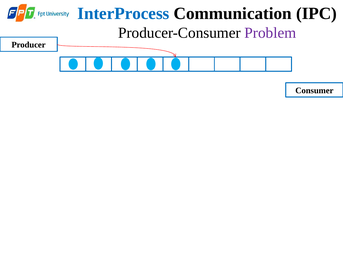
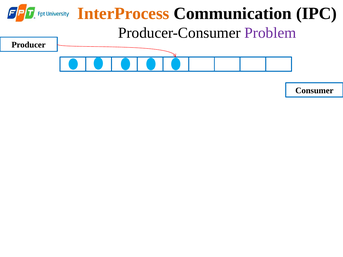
InterProcess colour: blue -> orange
